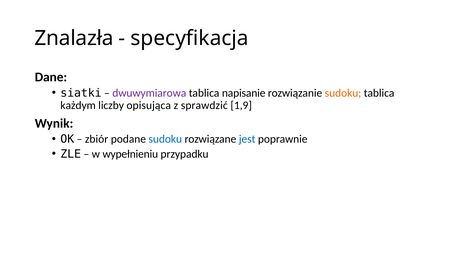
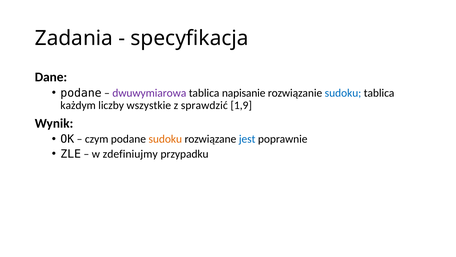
Znalazła: Znalazła -> Zadania
siatki at (81, 93): siatki -> podane
sudoku at (343, 93) colour: orange -> blue
opisująca: opisująca -> wszystkie
zbiór: zbiór -> czym
sudoku at (165, 139) colour: blue -> orange
wypełnieniu: wypełnieniu -> zdefiniujmy
